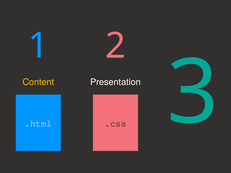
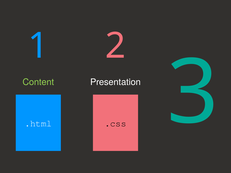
Content colour: yellow -> light green
